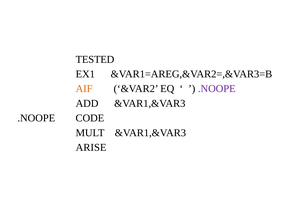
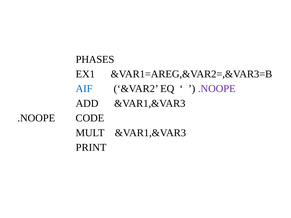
TESTED: TESTED -> PHASES
AIF colour: orange -> blue
ARISE: ARISE -> PRINT
